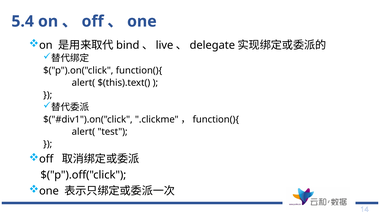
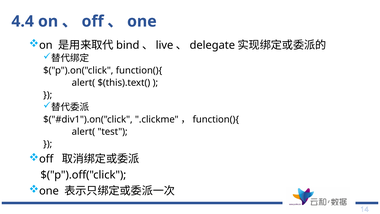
5.4: 5.4 -> 4.4
